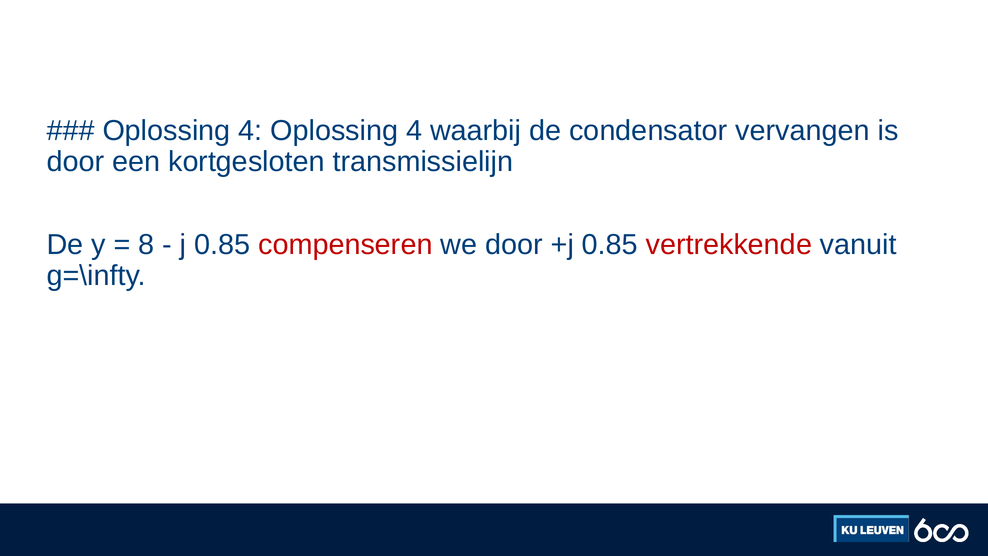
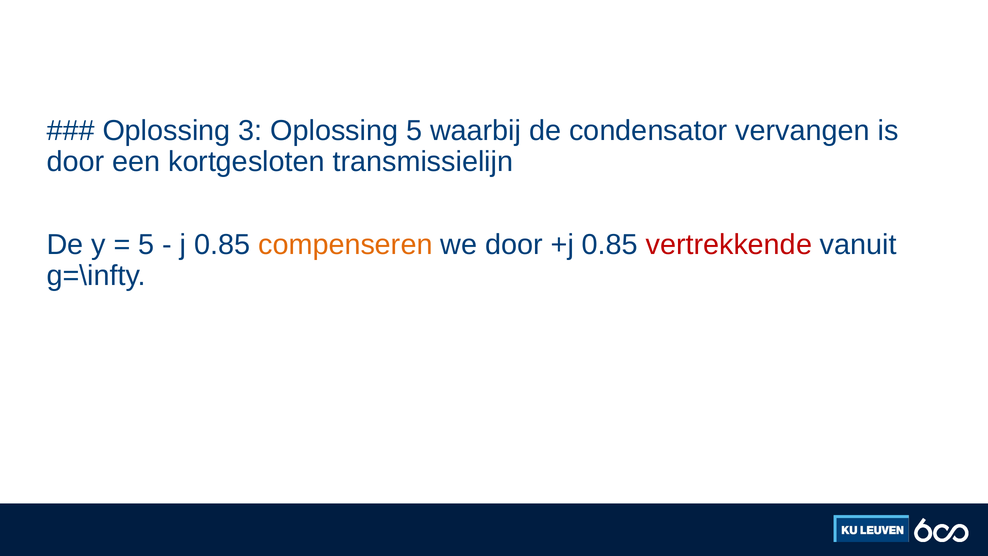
4 at (250, 131): 4 -> 3
4 at (414, 131): 4 -> 5
8 at (146, 245): 8 -> 5
compenseren colour: red -> orange
